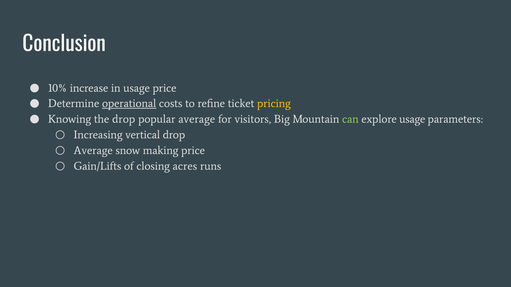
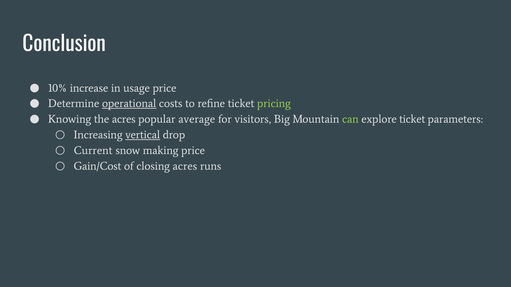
pricing colour: yellow -> light green
the drop: drop -> acres
explore usage: usage -> ticket
vertical underline: none -> present
Average at (93, 151): Average -> Current
Gain/Lifts: Gain/Lifts -> Gain/Cost
